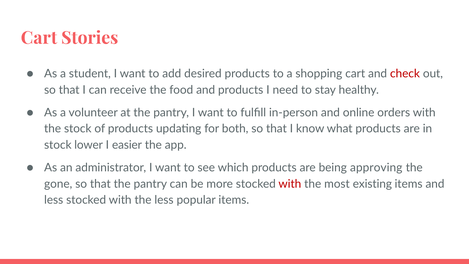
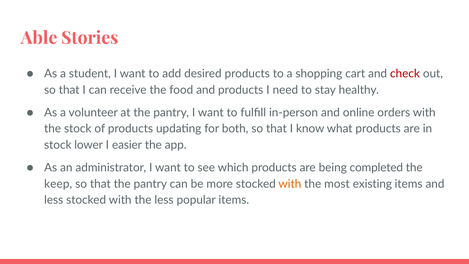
Cart at (39, 38): Cart -> Able
approving: approving -> completed
gone: gone -> keep
with at (290, 184) colour: red -> orange
